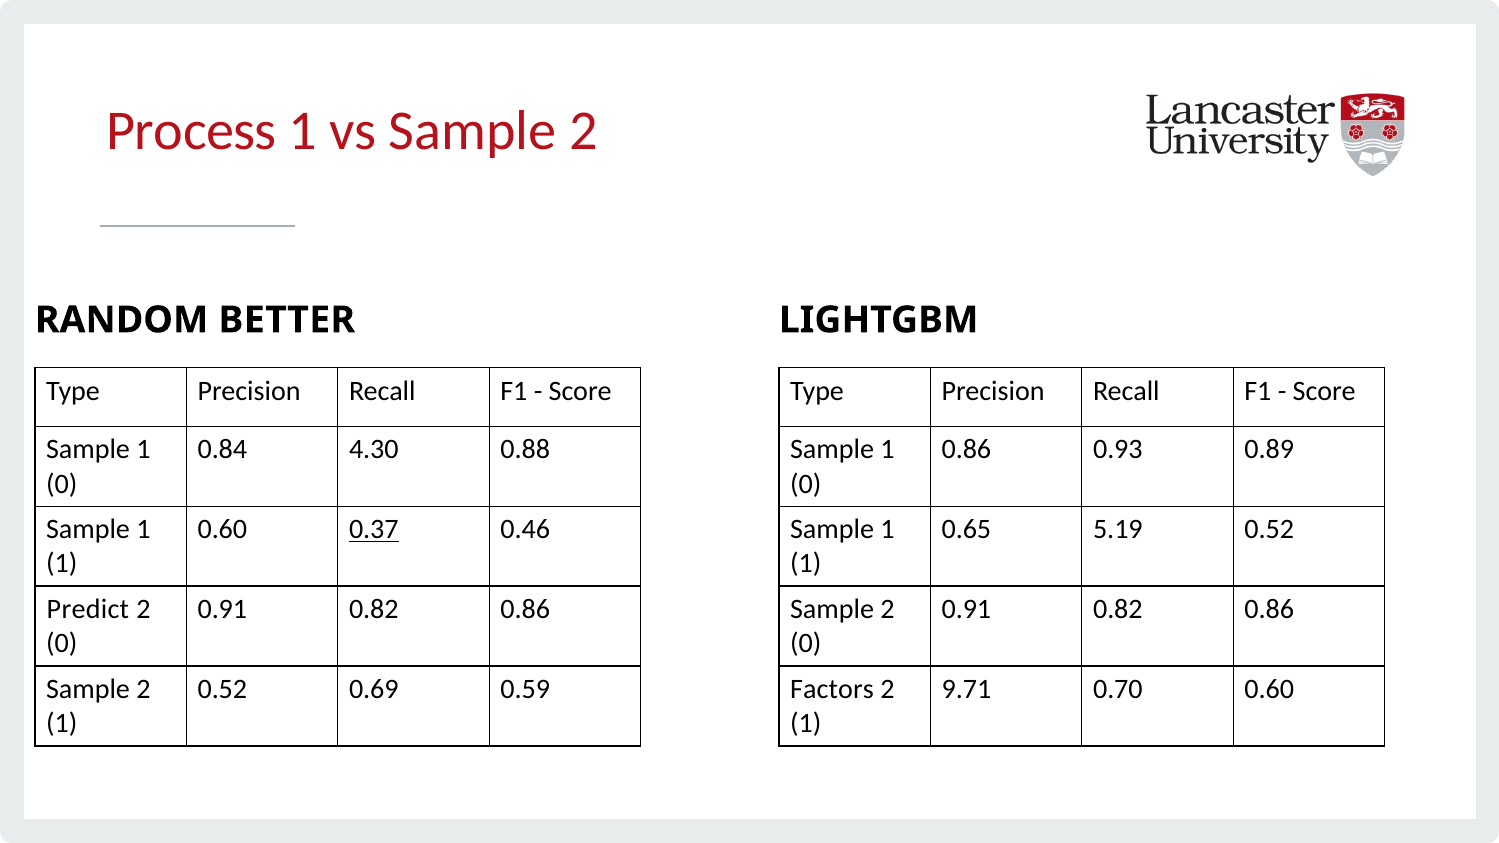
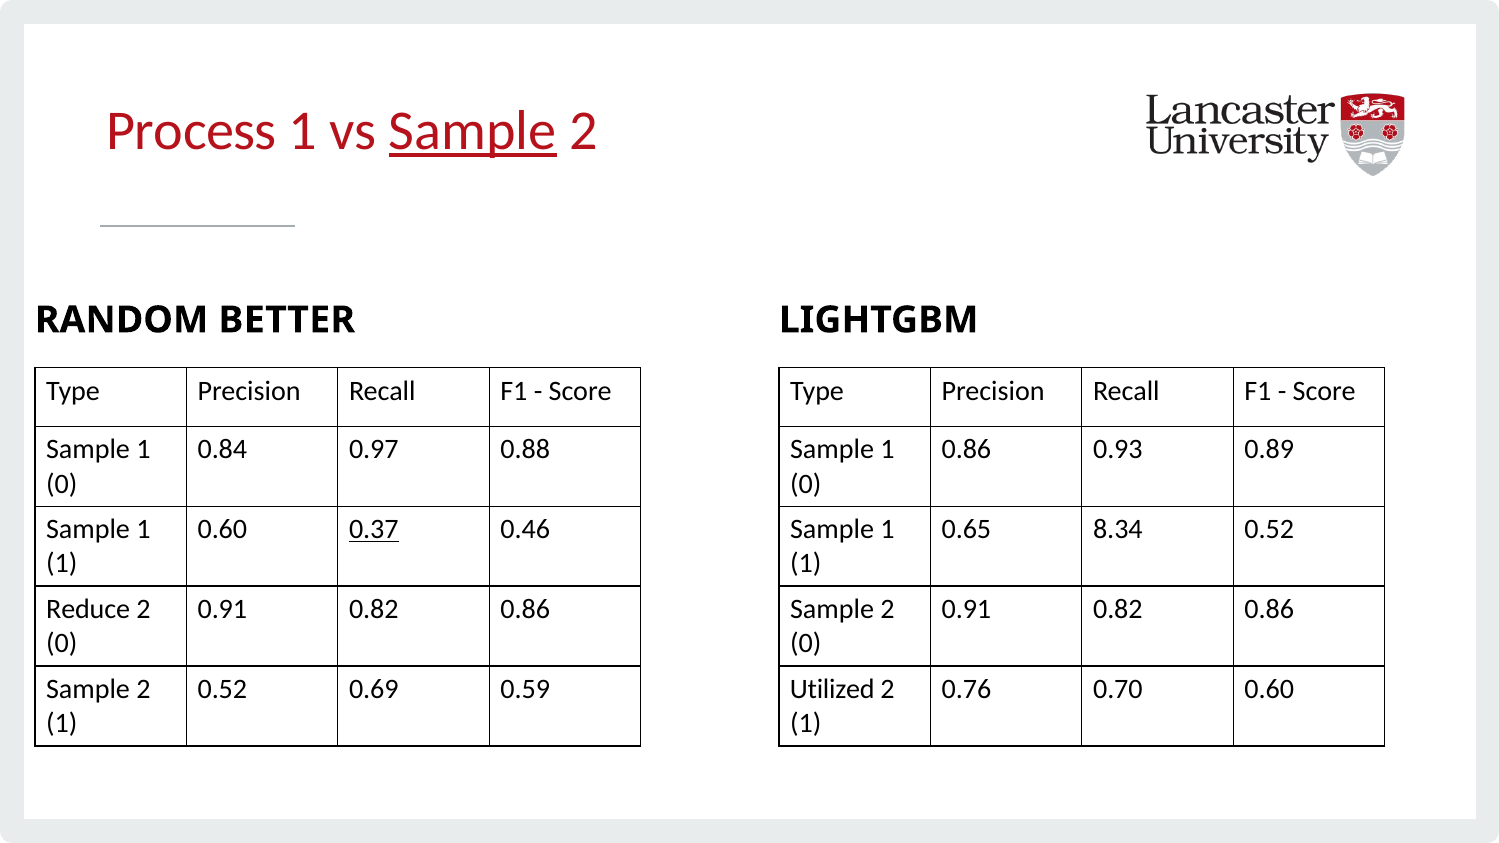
Sample at (473, 131) underline: none -> present
4.30: 4.30 -> 0.97
5.19: 5.19 -> 8.34
Predict: Predict -> Reduce
Factors: Factors -> Utilized
9.71: 9.71 -> 0.76
